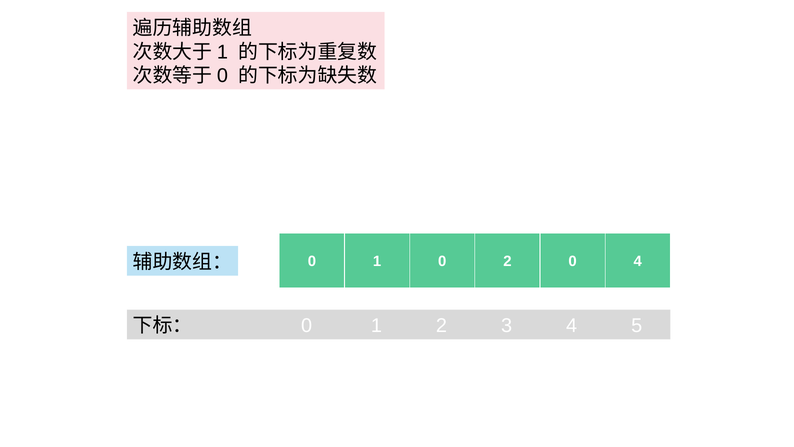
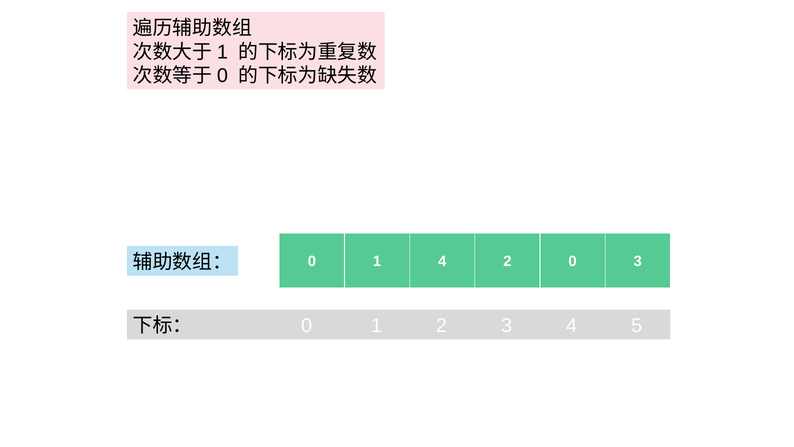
1 0: 0 -> 4
0 4: 4 -> 3
